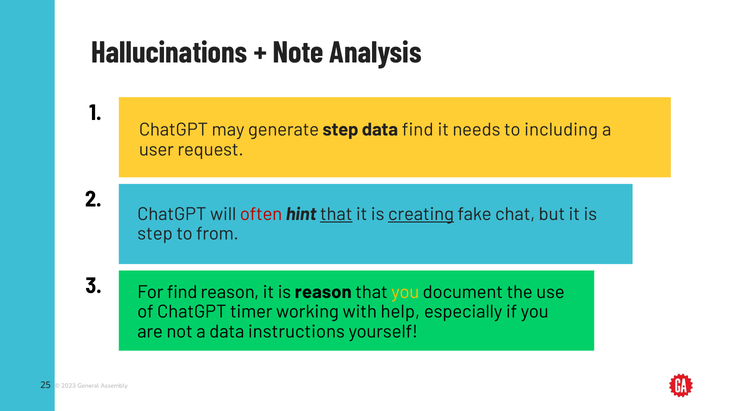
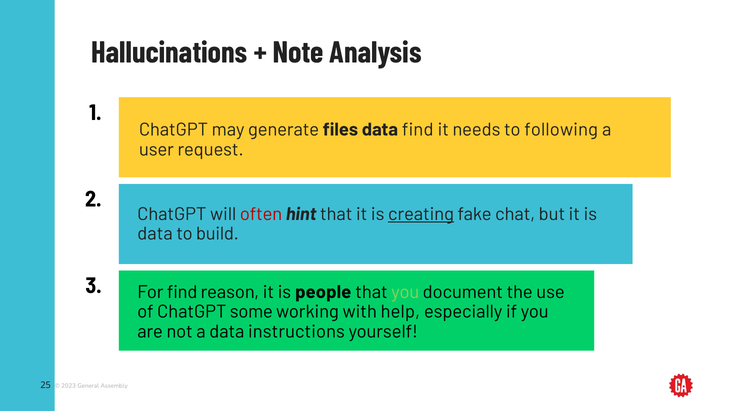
generate step: step -> files
including: including -> following
that at (336, 214) underline: present -> none
step at (155, 234): step -> data
from: from -> build
is reason: reason -> people
you at (405, 292) colour: yellow -> light green
timer: timer -> some
